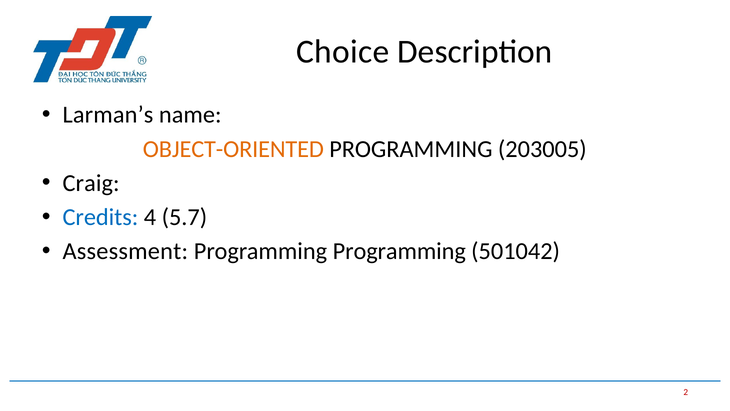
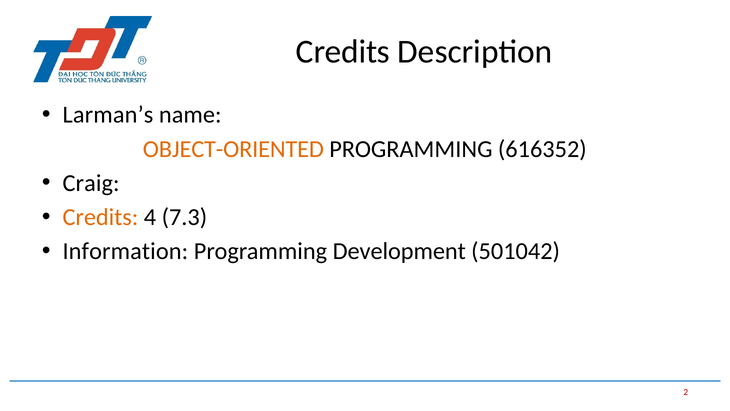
Choice at (343, 52): Choice -> Credits
203005: 203005 -> 616352
Credits at (100, 217) colour: blue -> orange
5.7: 5.7 -> 7.3
Assessment: Assessment -> Information
Programming Programming: Programming -> Development
